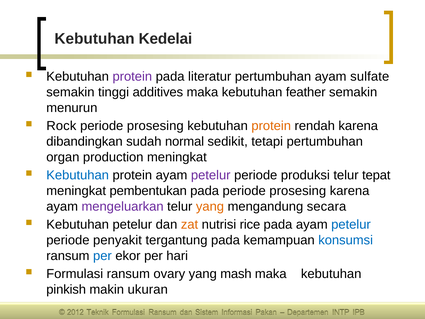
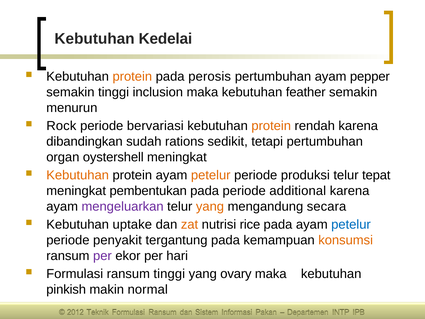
protein at (132, 76) colour: purple -> orange
literatur: literatur -> perosis
sulfate: sulfate -> pepper
additives: additives -> inclusion
prosesing at (155, 126): prosesing -> bervariasi
normal: normal -> rations
production: production -> oystershell
Kebutuhan at (78, 175) colour: blue -> orange
petelur at (211, 175) colour: purple -> orange
pada periode prosesing: prosesing -> additional
Kebutuhan petelur: petelur -> uptake
konsumsi colour: blue -> orange
per at (102, 256) colour: blue -> purple
ransum ovary: ovary -> tinggi
mash: mash -> ovary
ukuran: ukuran -> normal
